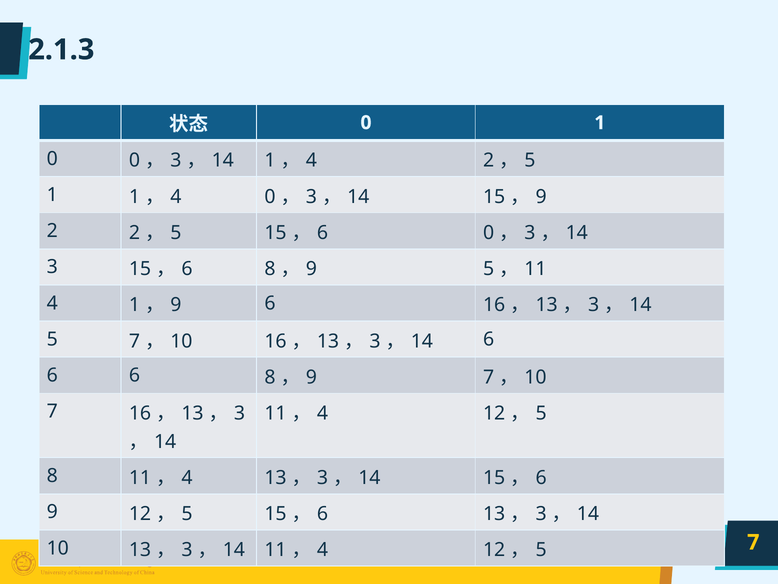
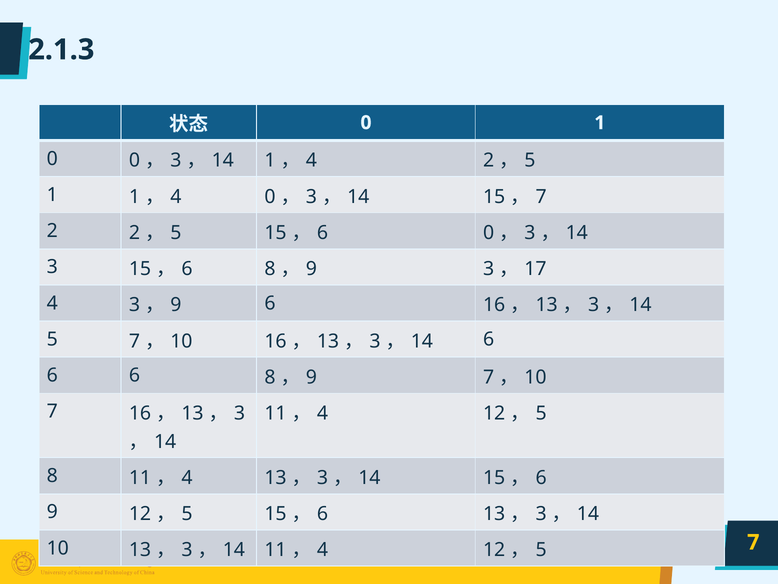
9 at (541, 197): 9 -> 7
9 5: 5 -> 3
11 at (535, 269): 11 -> 17
4 1: 1 -> 3
